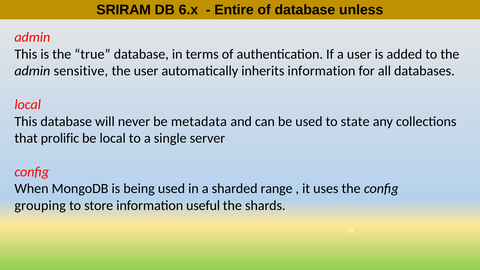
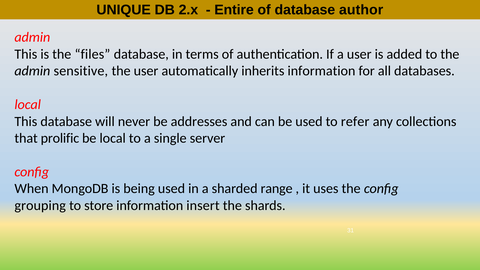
SRIRAM: SRIRAM -> UNIQUE
6.x: 6.x -> 2.x
unless: unless -> author
true: true -> files
metadata: metadata -> addresses
state: state -> refer
useful: useful -> insert
